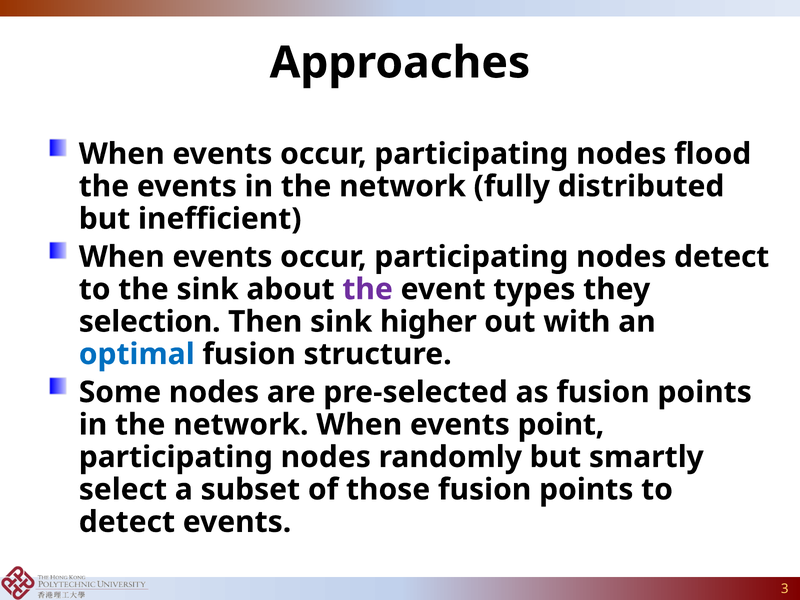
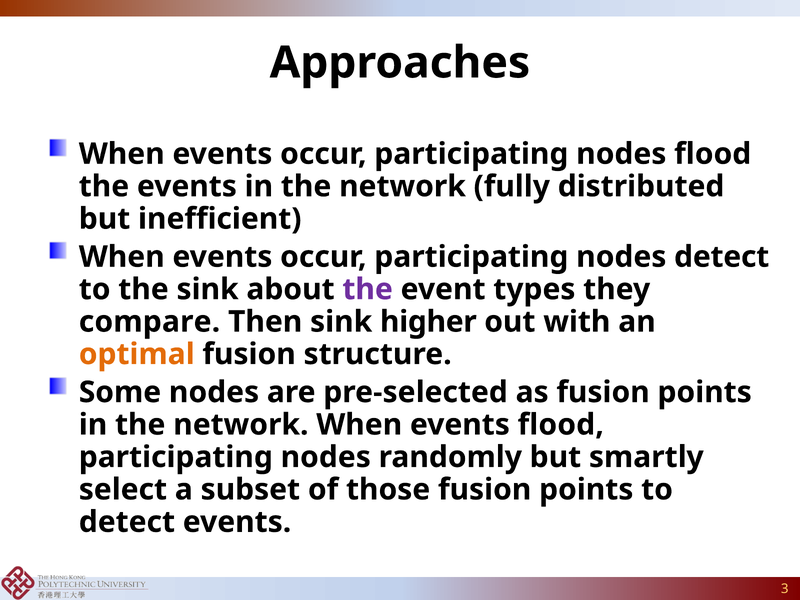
selection: selection -> compare
optimal colour: blue -> orange
events point: point -> flood
